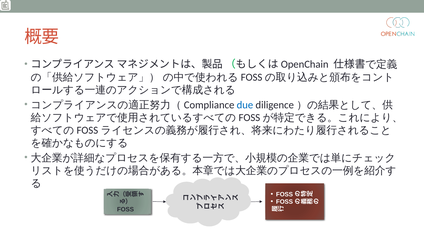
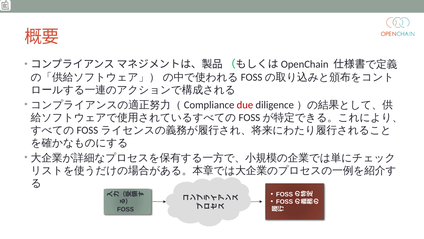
due colour: blue -> red
